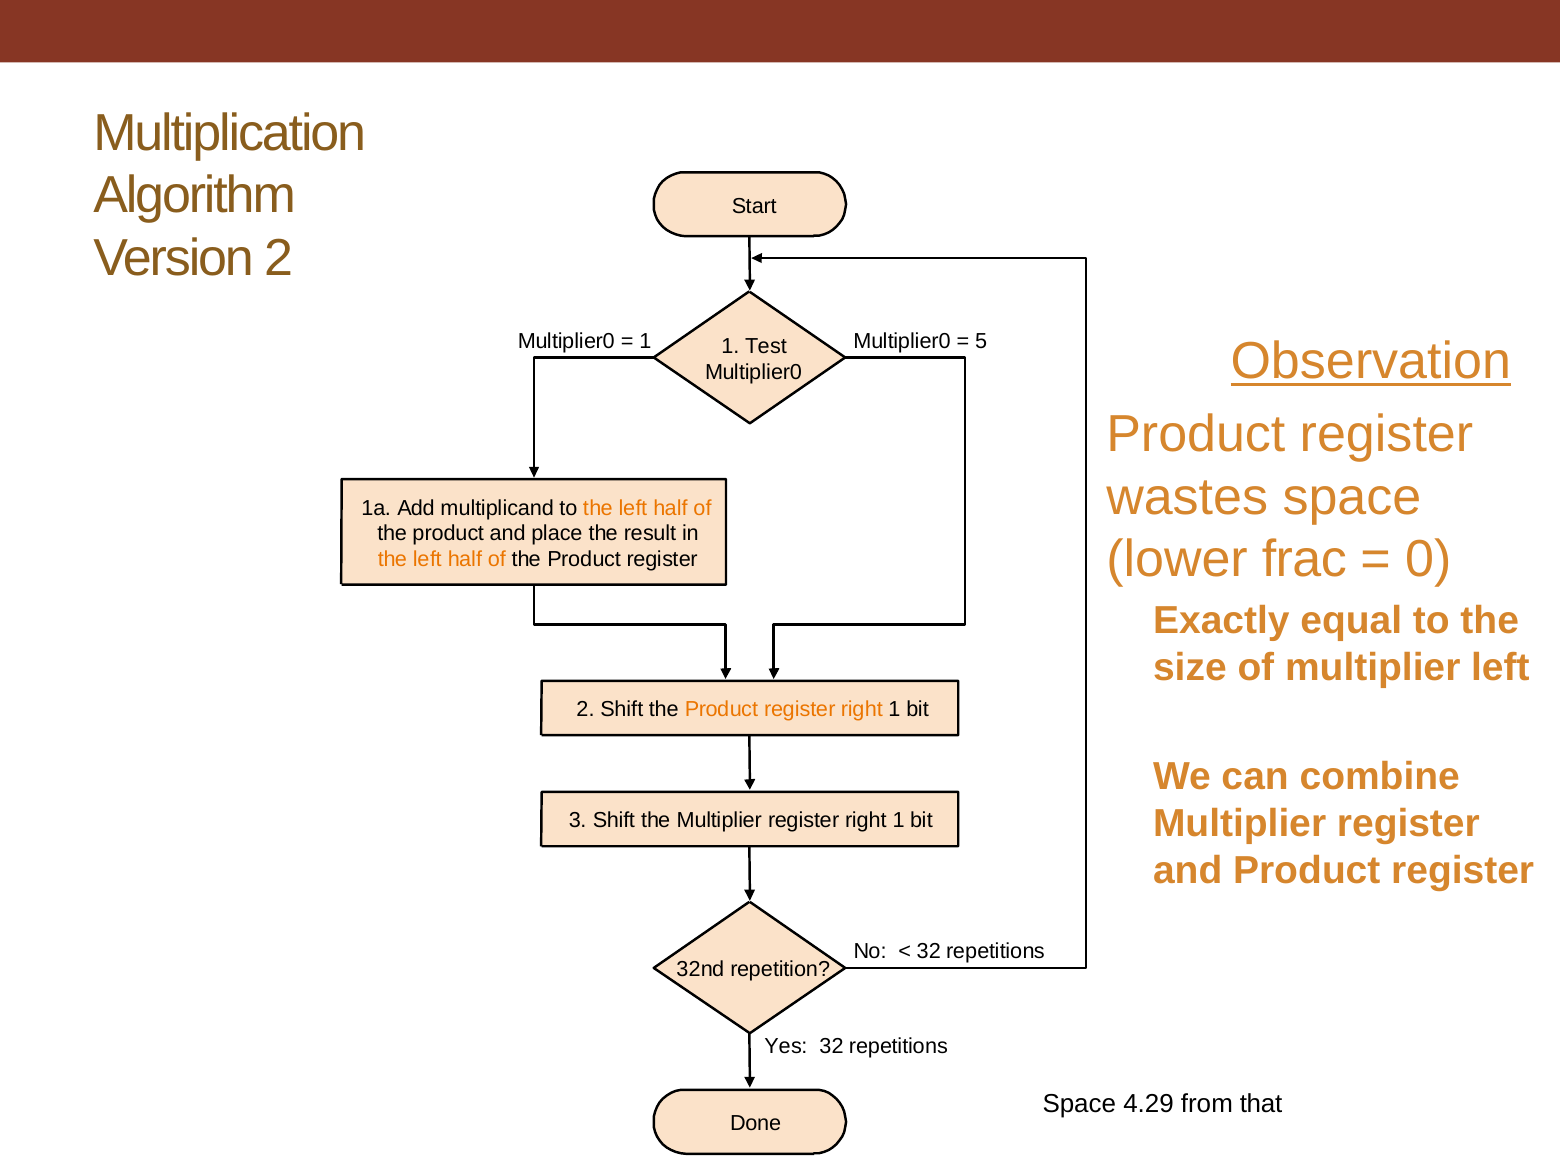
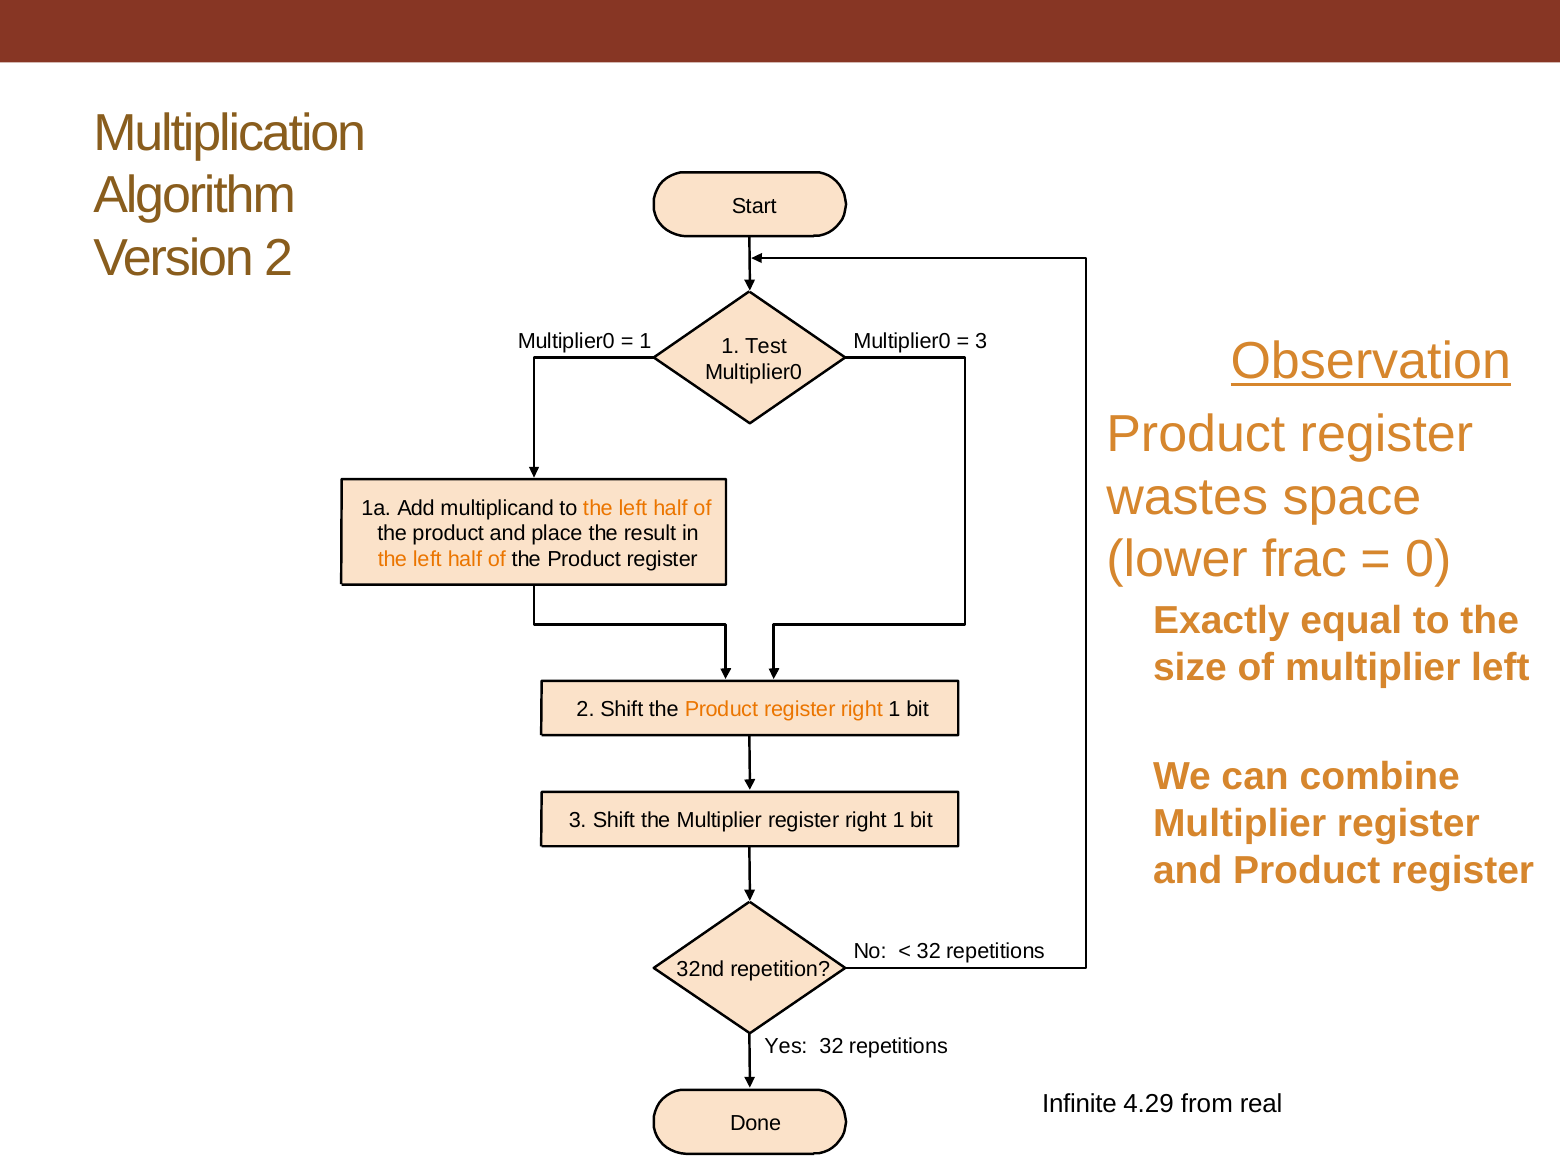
5 at (981, 341): 5 -> 3
Space at (1079, 1104): Space -> Infinite
that: that -> real
